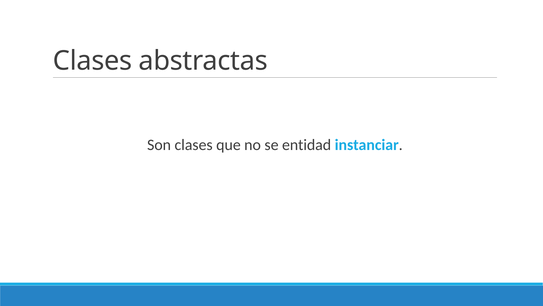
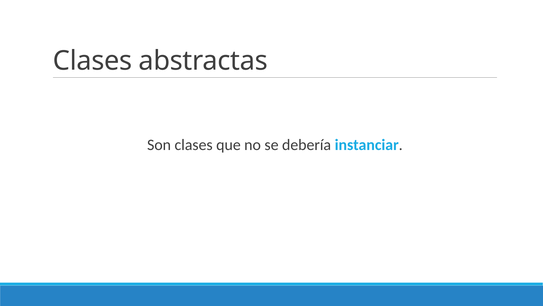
entidad: entidad -> debería
